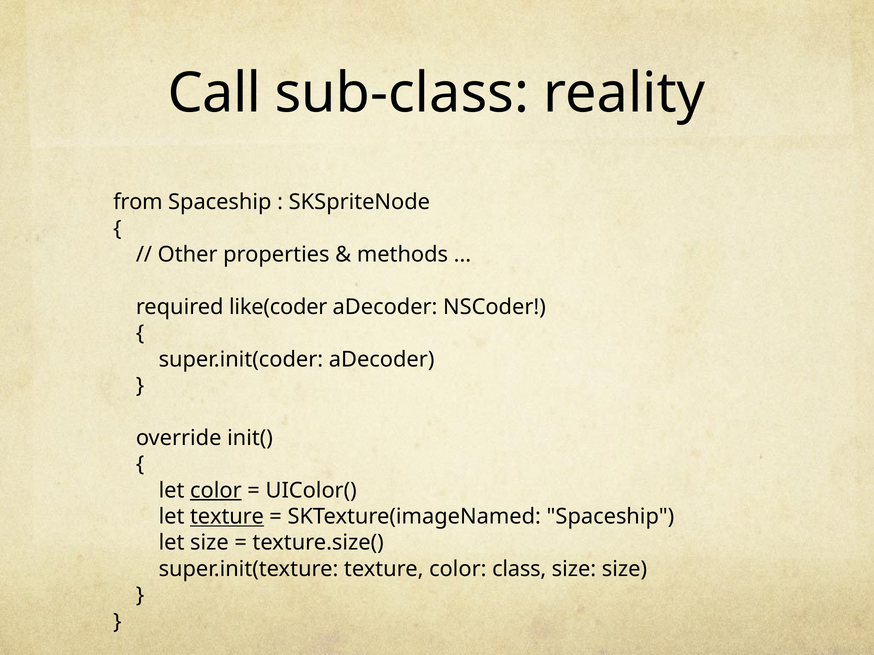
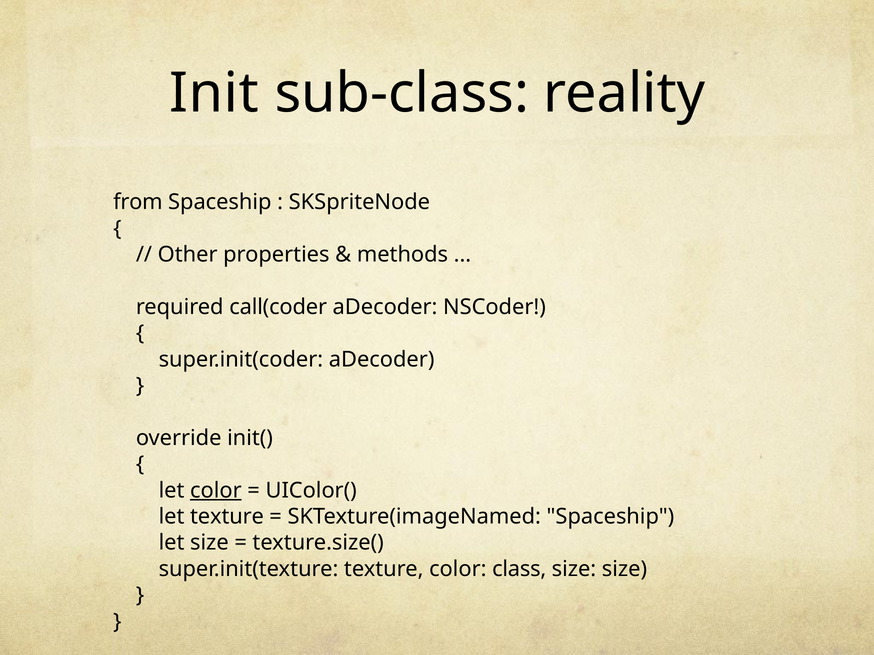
Call: Call -> Init
like(coder: like(coder -> call(coder
texture at (227, 517) underline: present -> none
